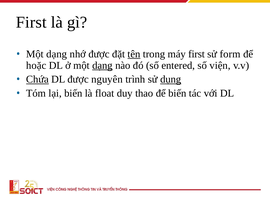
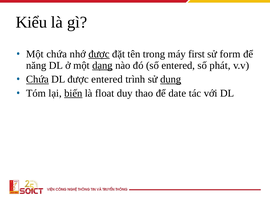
First at (31, 22): First -> Kiểu
dạng at (57, 54): dạng -> chứa
được at (99, 54) underline: none -> present
tên underline: present -> none
hoặc: hoặc -> năng
viện: viện -> phát
được nguyên: nguyên -> entered
biến at (73, 93) underline: none -> present
để biến: biến -> date
